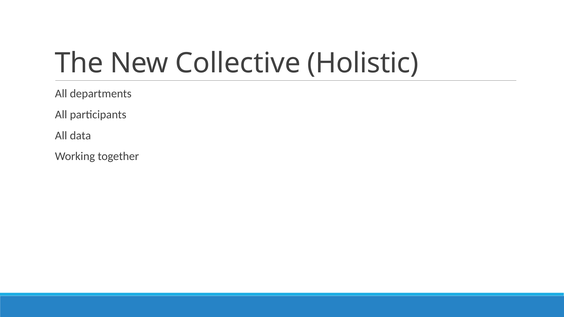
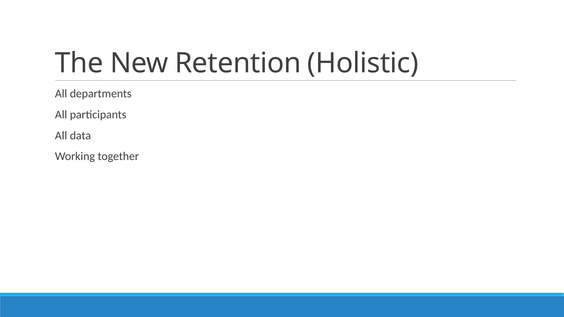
Collective: Collective -> Retention
